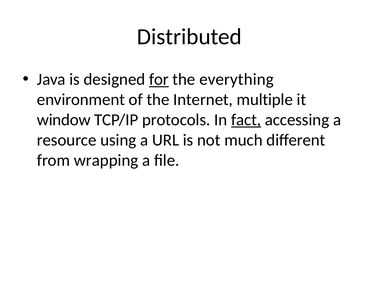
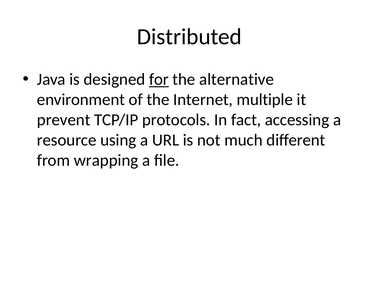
everything: everything -> alternative
window: window -> prevent
fact underline: present -> none
